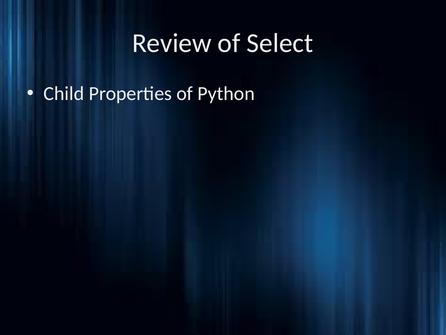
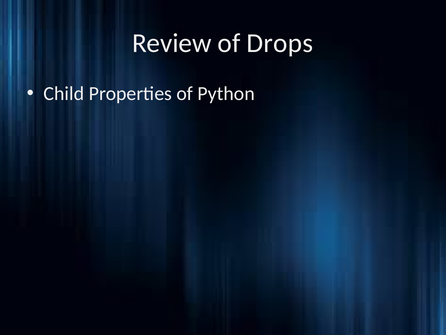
Select: Select -> Drops
